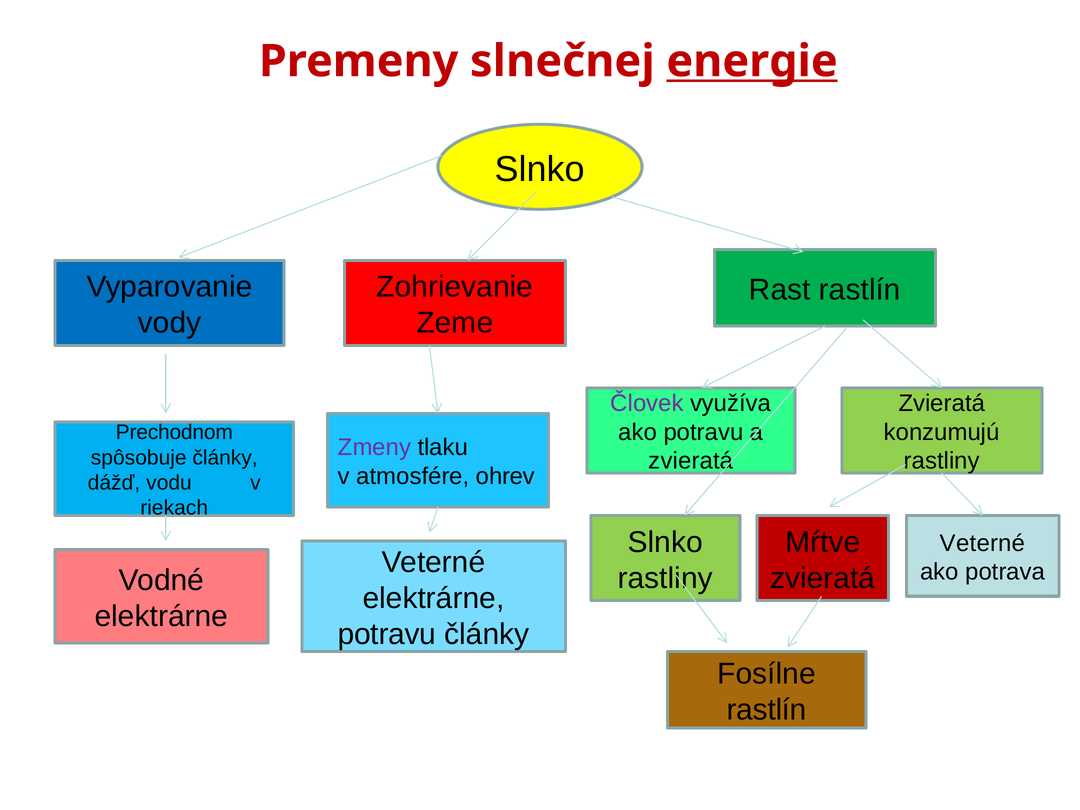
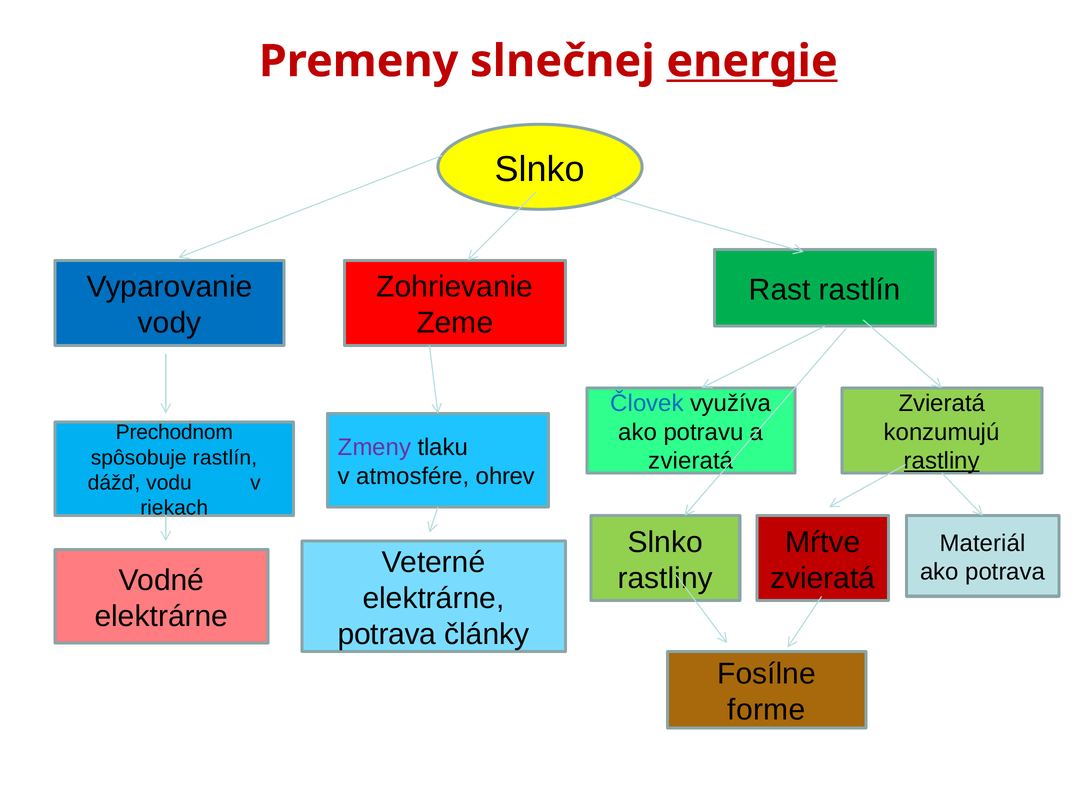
Človek colour: purple -> blue
spôsobuje články: články -> rastlín
rastliny at (942, 461) underline: none -> present
Veterné at (983, 543): Veterné -> Materiál
potravu at (387, 634): potravu -> potrava
rastlín at (767, 710): rastlín -> forme
